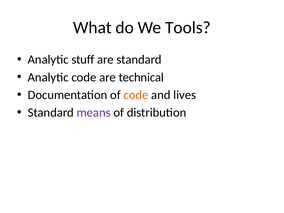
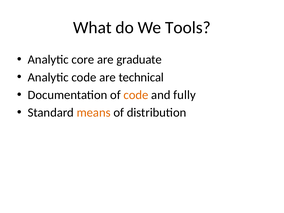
stuff: stuff -> core
are standard: standard -> graduate
lives: lives -> fully
means colour: purple -> orange
